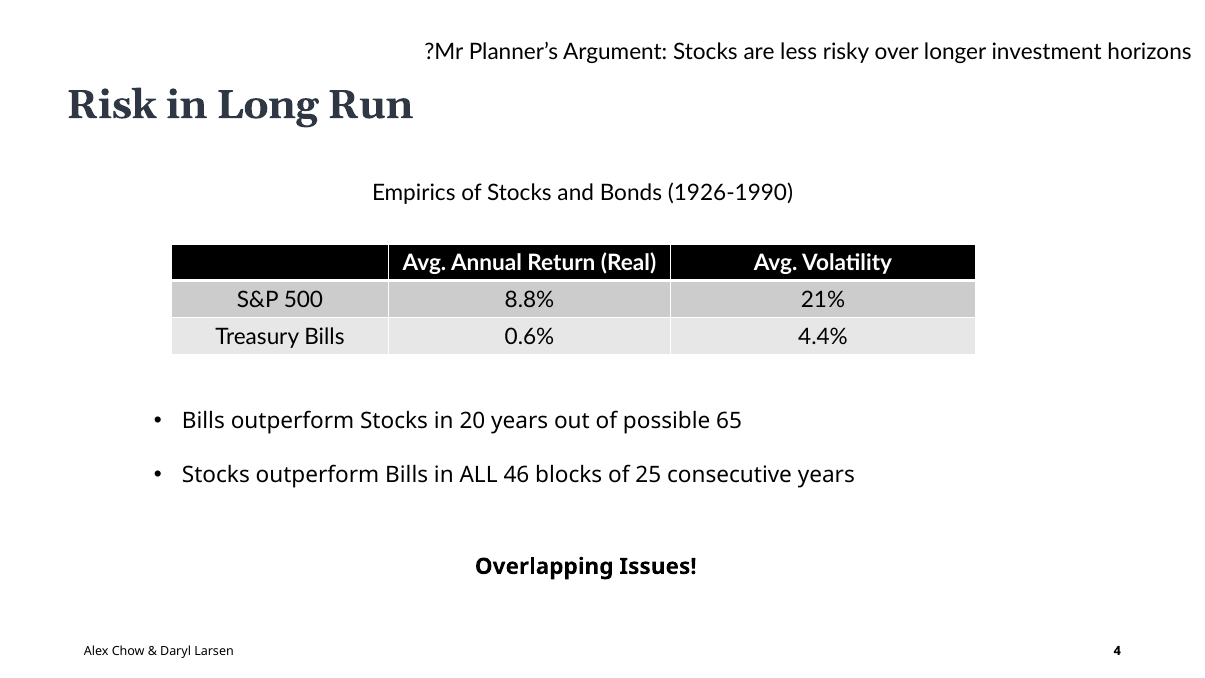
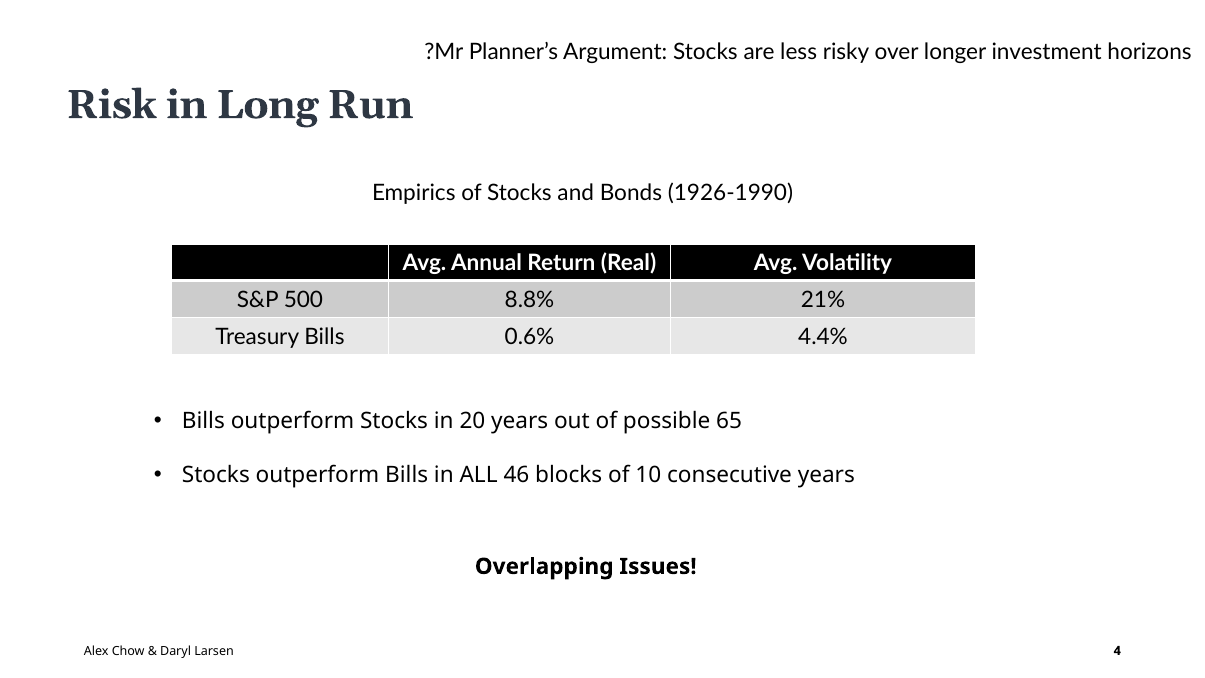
25: 25 -> 10
